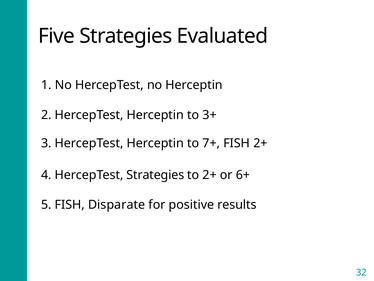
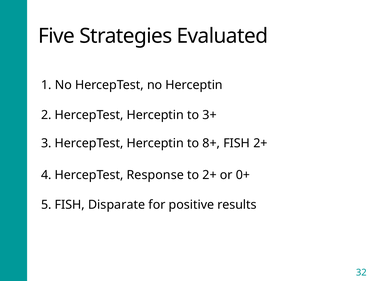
7+: 7+ -> 8+
HercepTest Strategies: Strategies -> Response
6+: 6+ -> 0+
